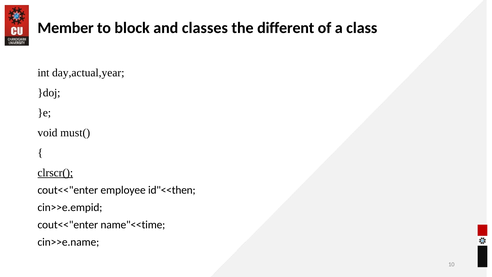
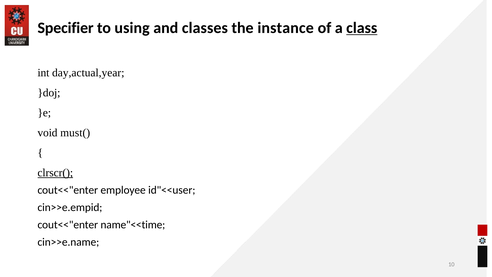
Member: Member -> Specifier
block: block -> using
different: different -> instance
class underline: none -> present
id"<<then: id"<<then -> id"<<user
